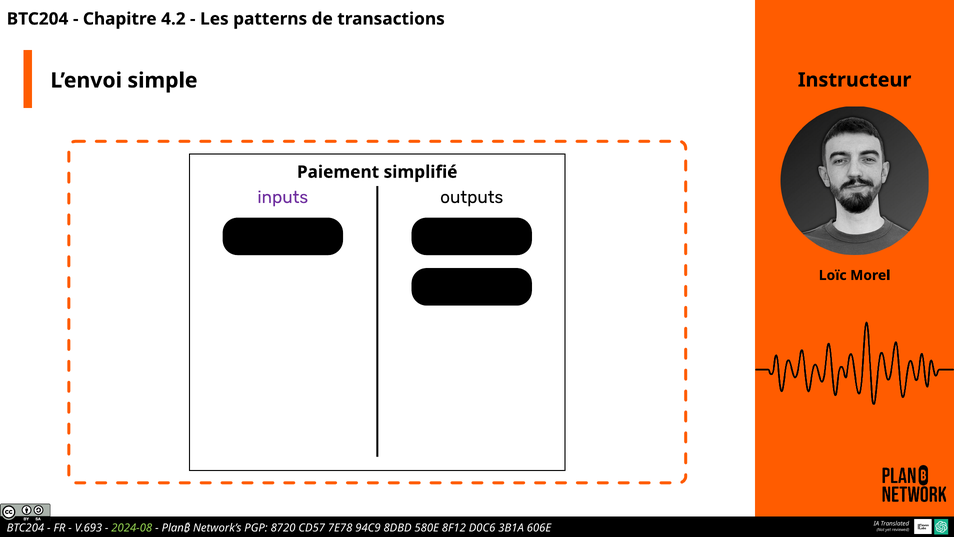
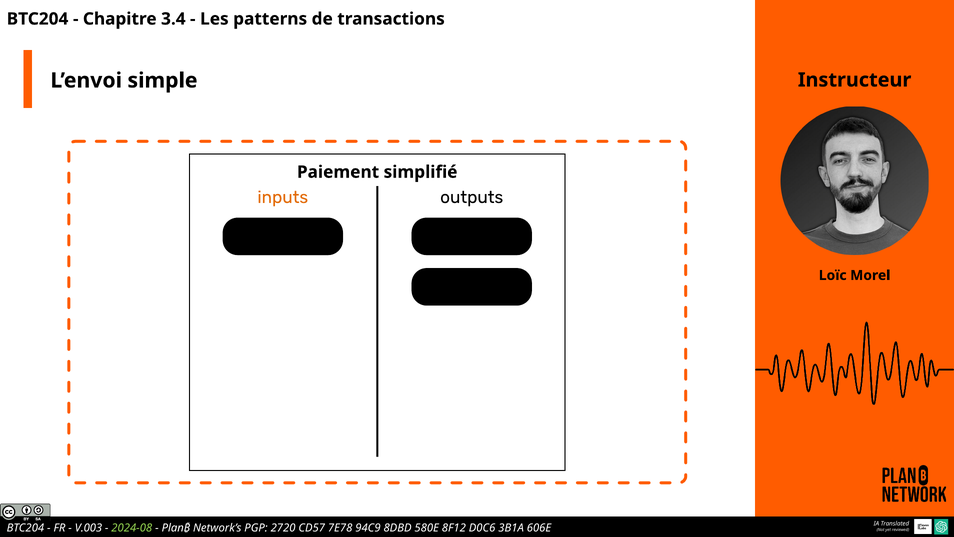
4.2: 4.2 -> 3.4
inputs colour: purple -> orange
V.693: V.693 -> V.003
8720: 8720 -> 2720
